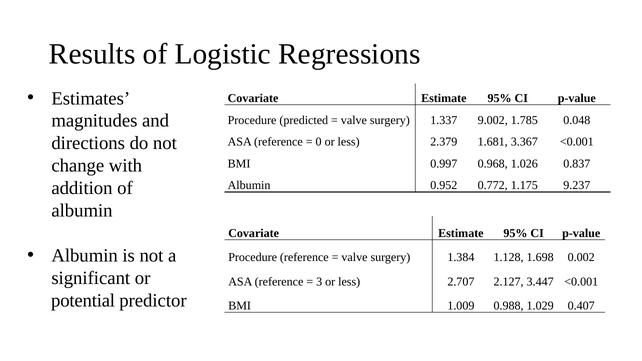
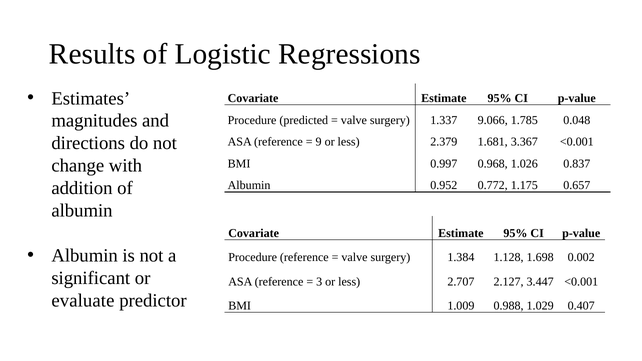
9.002: 9.002 -> 9.066
0: 0 -> 9
9.237: 9.237 -> 0.657
potential: potential -> evaluate
